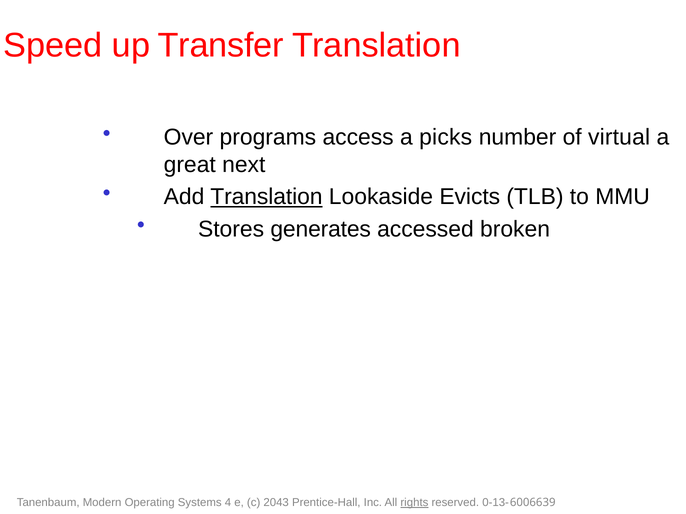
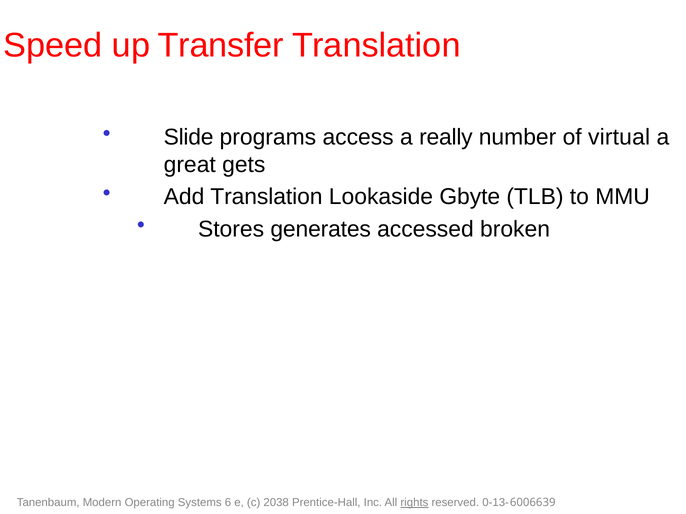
Over: Over -> Slide
picks: picks -> really
next: next -> gets
Translation at (266, 197) underline: present -> none
Evicts: Evicts -> Gbyte
4: 4 -> 6
2043: 2043 -> 2038
